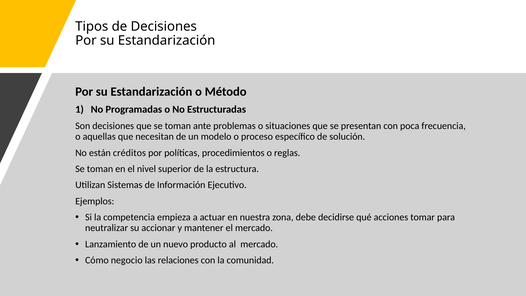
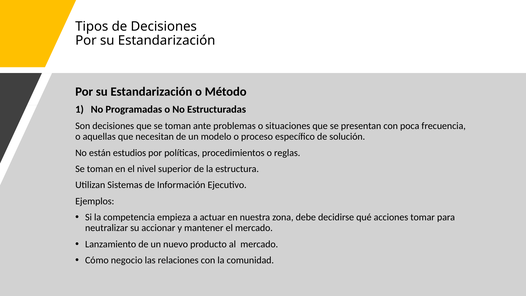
créditos: créditos -> estudios
